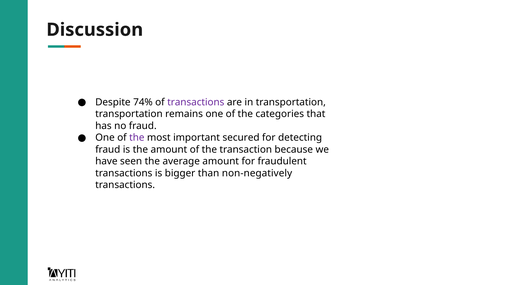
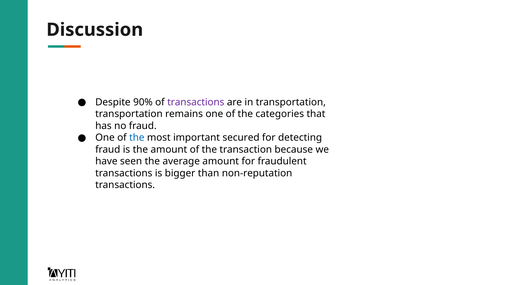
74%: 74% -> 90%
the at (137, 138) colour: purple -> blue
non-negatively: non-negatively -> non-reputation
